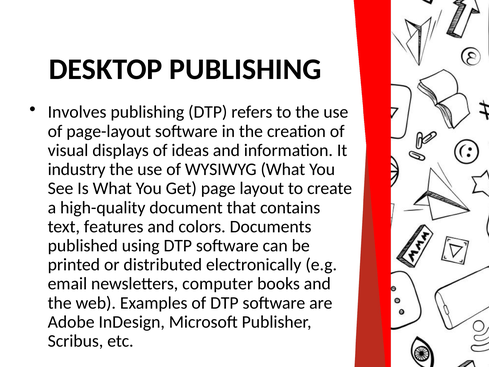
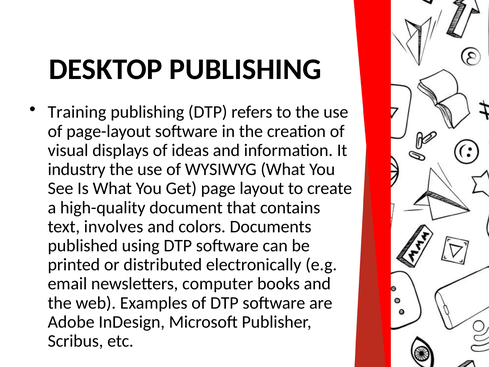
Involves: Involves -> Training
features: features -> involves
